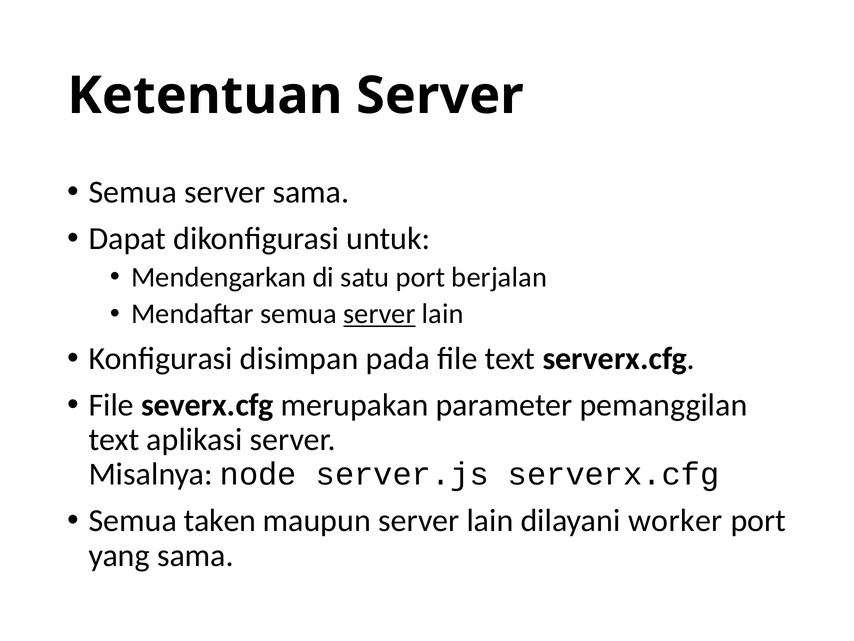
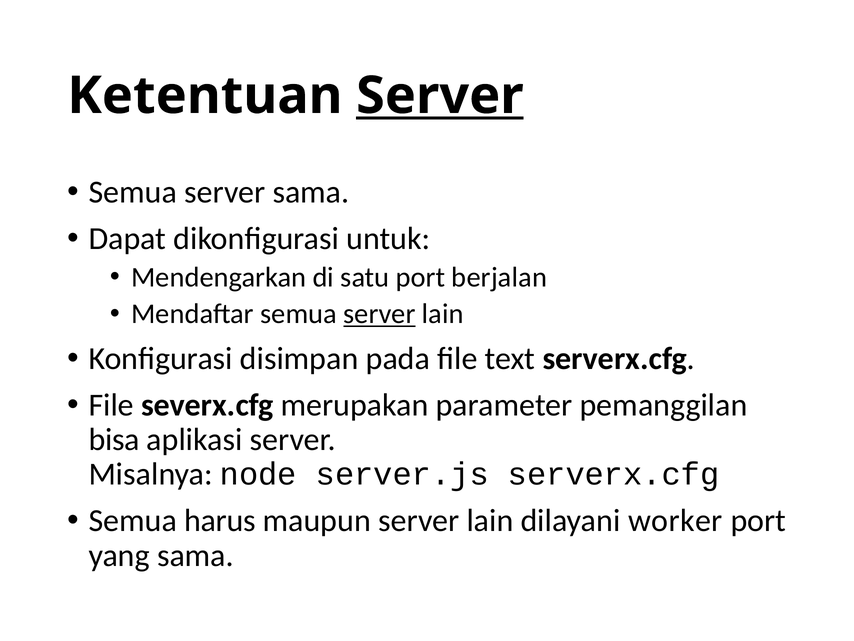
Server at (440, 96) underline: none -> present
text at (114, 439): text -> bisa
taken: taken -> harus
